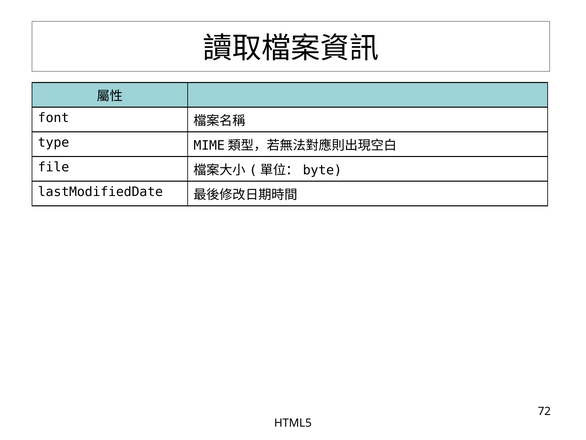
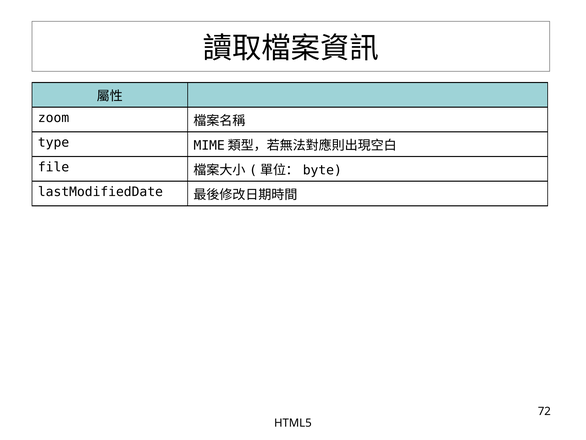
font: font -> zoom
